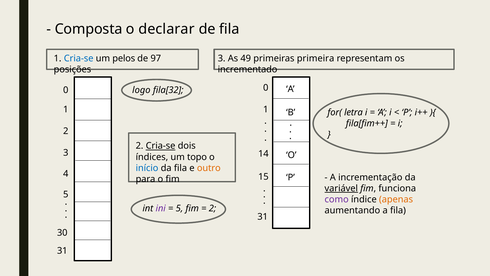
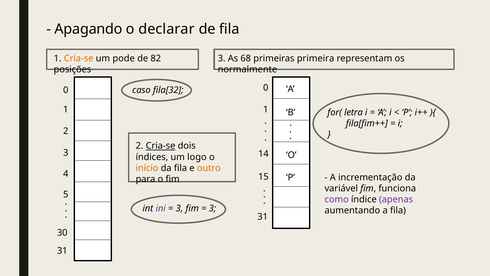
Composta: Composta -> Apagando
Cria-se at (79, 58) colour: blue -> orange
pelos: pelos -> pode
97: 97 -> 82
49: 49 -> 68
incrementado: incrementado -> normalmente
logo: logo -> caso
topo: topo -> logo
início colour: blue -> orange
variável underline: present -> none
apenas colour: orange -> purple
5 at (179, 208): 5 -> 3
2 at (213, 208): 2 -> 3
